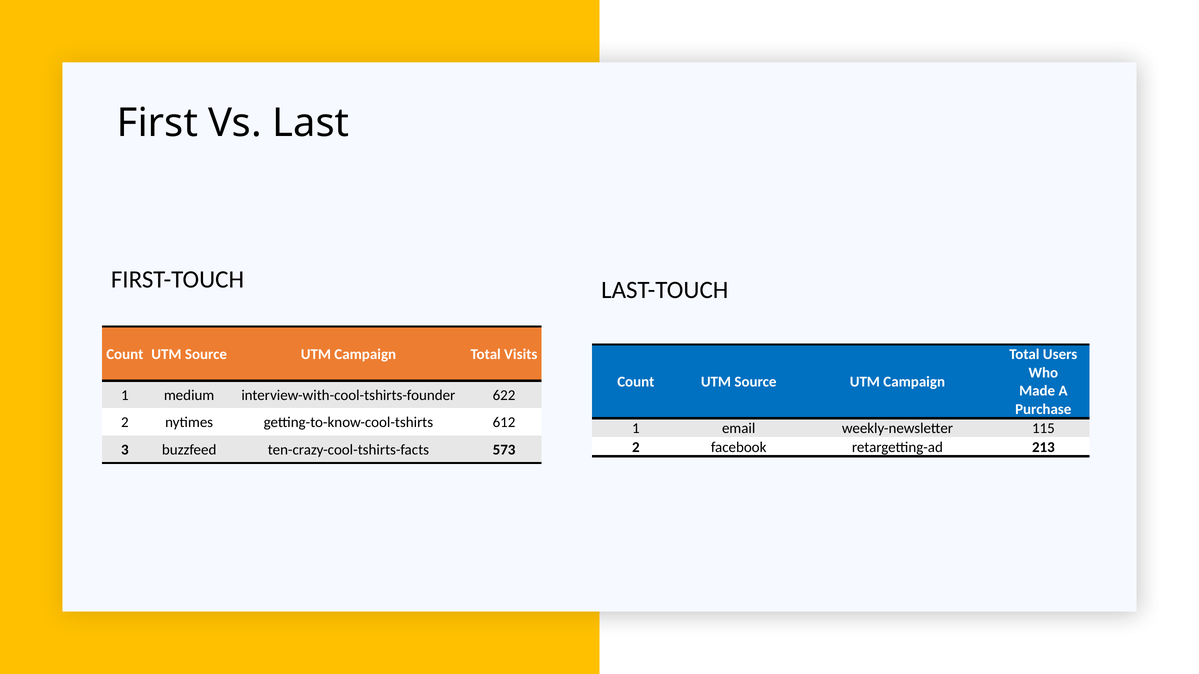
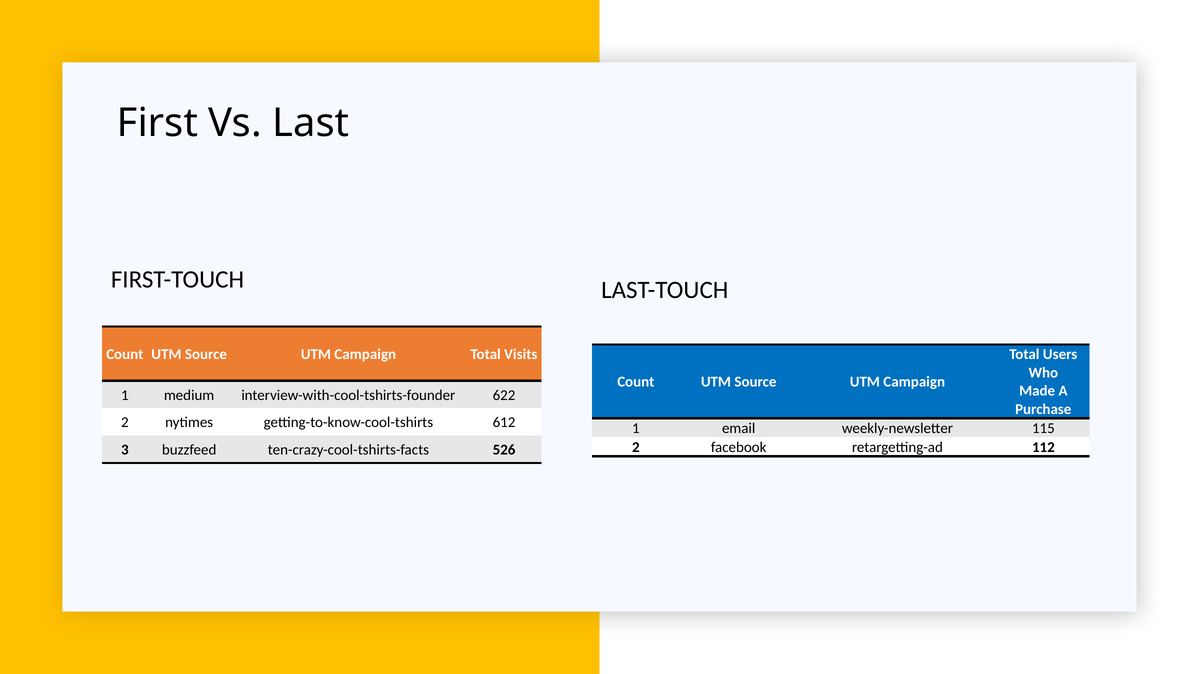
213: 213 -> 112
573: 573 -> 526
